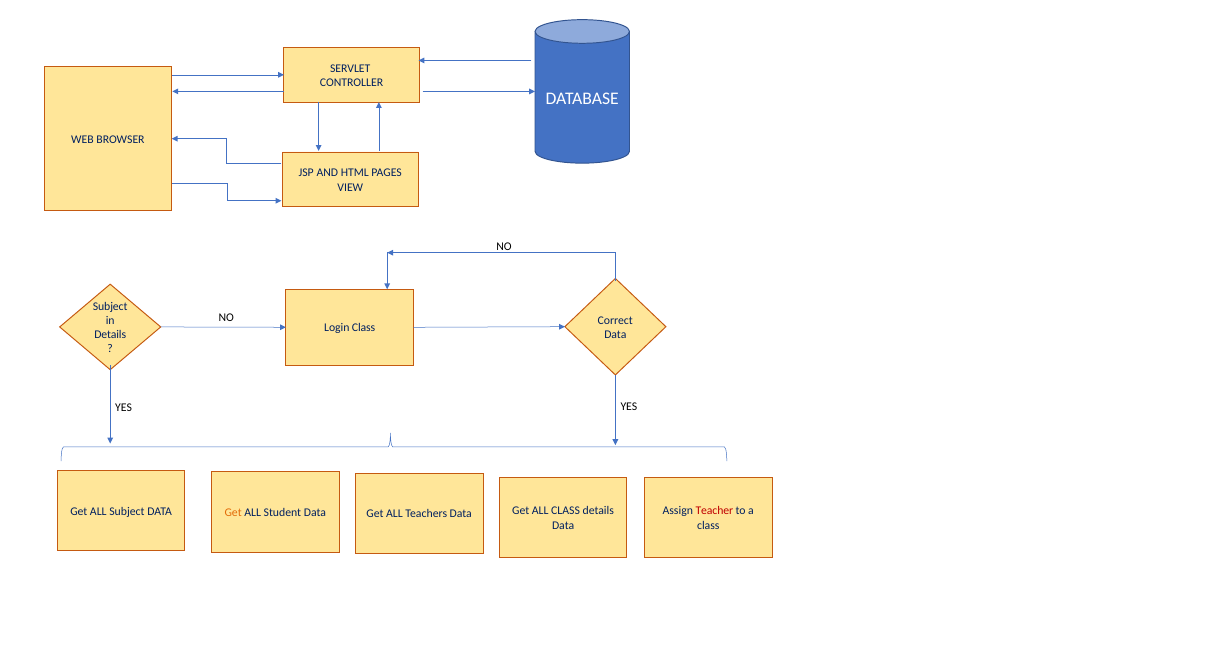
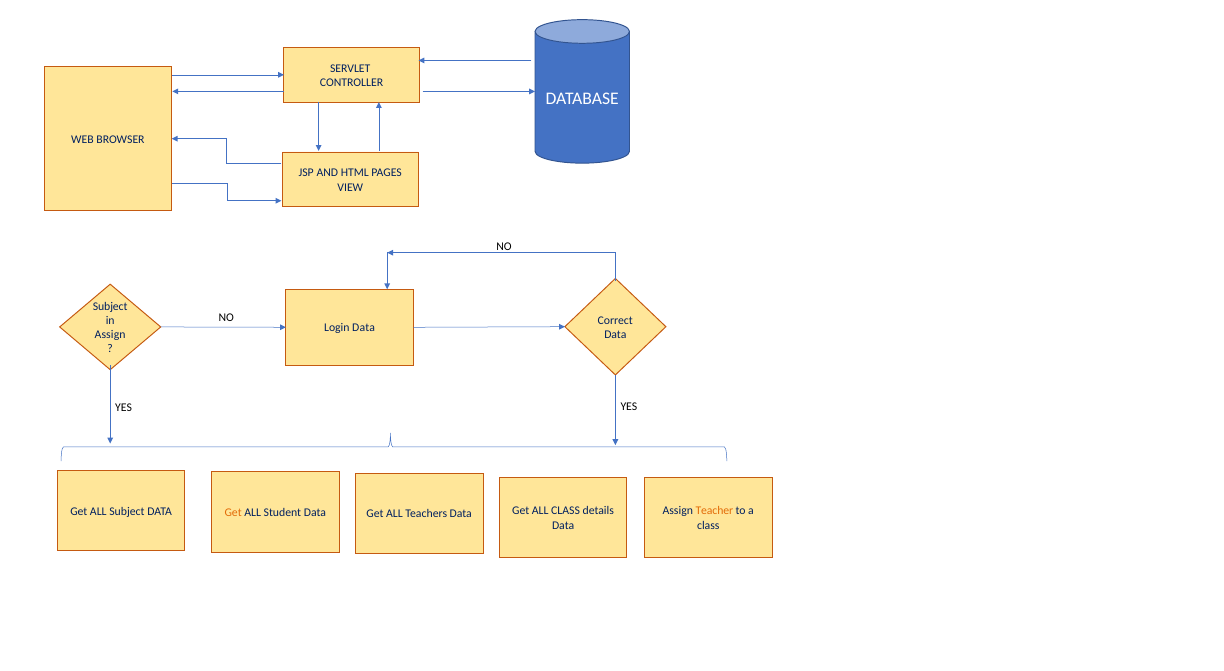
Login Class: Class -> Data
Details at (110, 335): Details -> Assign
Teacher colour: red -> orange
